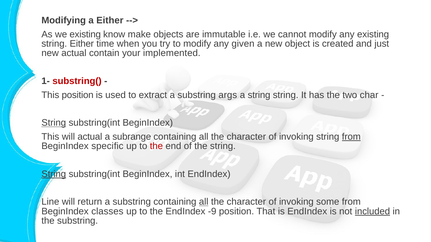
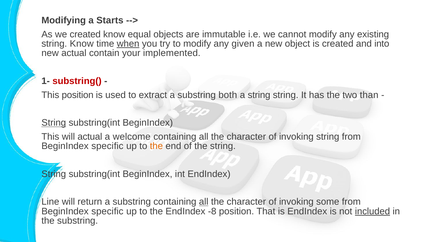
a Either: Either -> Starts
we existing: existing -> created
make: make -> equal
string Either: Either -> Know
when underline: none -> present
just: just -> into
args: args -> both
char: char -> than
subrange: subrange -> welcome
from at (351, 137) underline: present -> none
the at (156, 146) colour: red -> orange
String at (54, 174) underline: present -> none
classes at (107, 212): classes -> specific
-9: -9 -> -8
